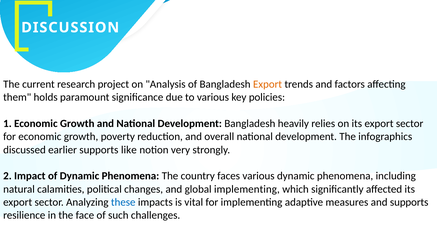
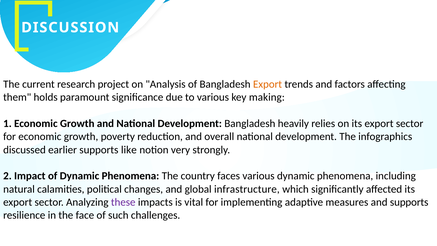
policies: policies -> making
global implementing: implementing -> infrastructure
these colour: blue -> purple
